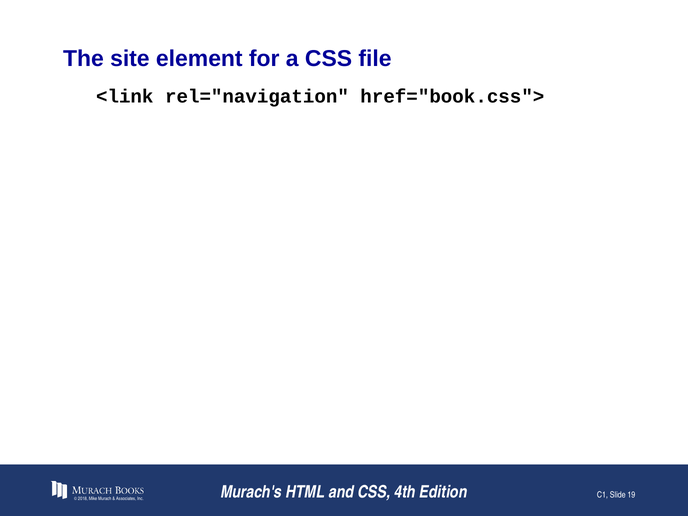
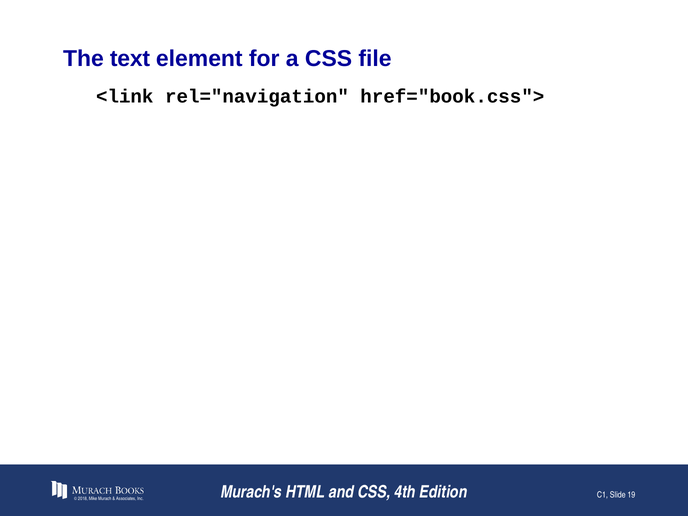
site: site -> text
